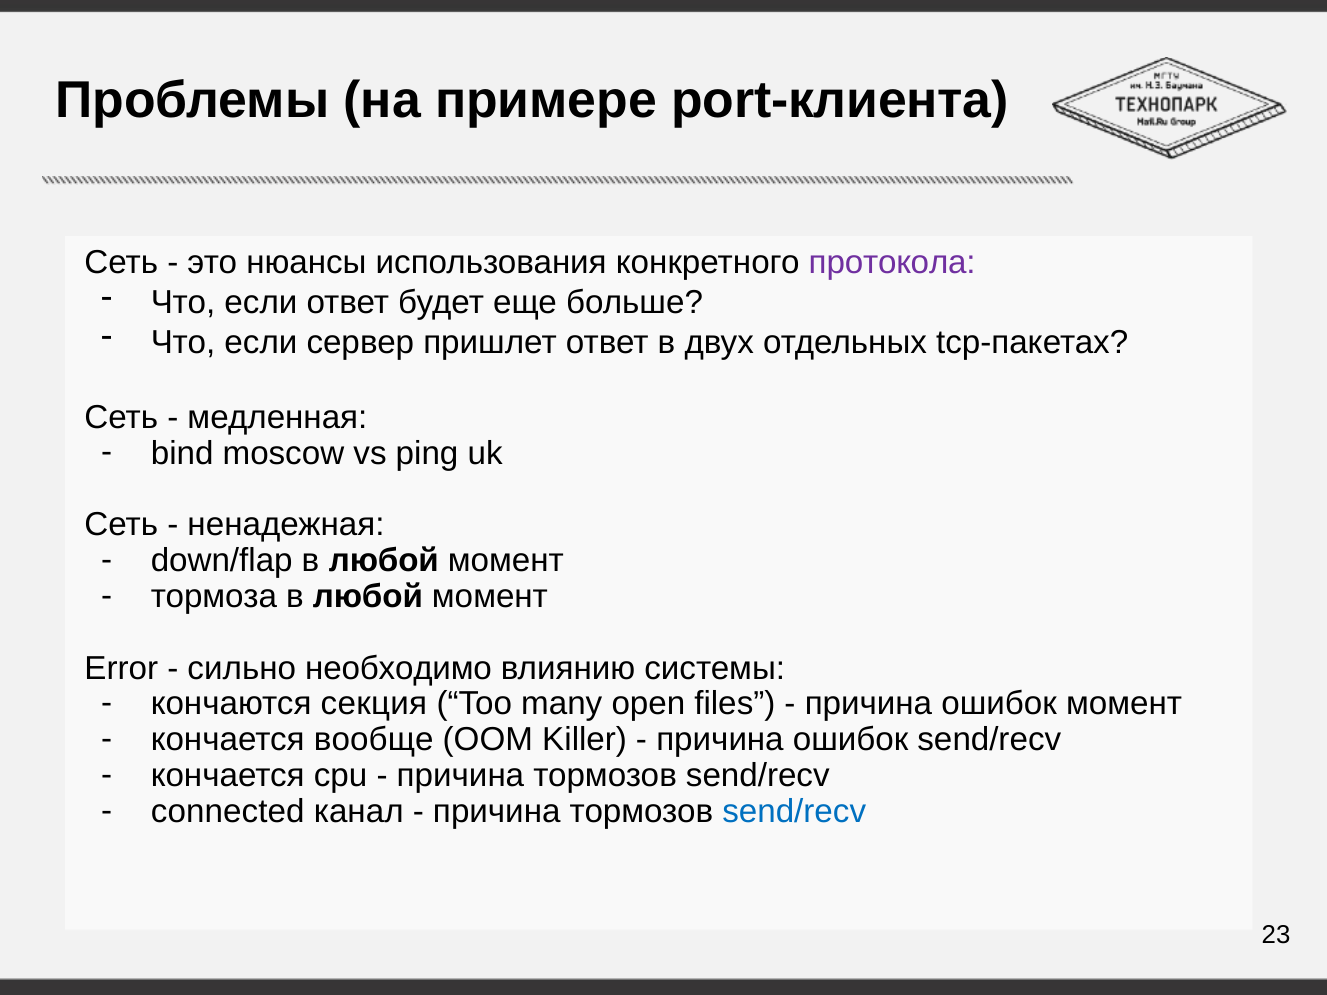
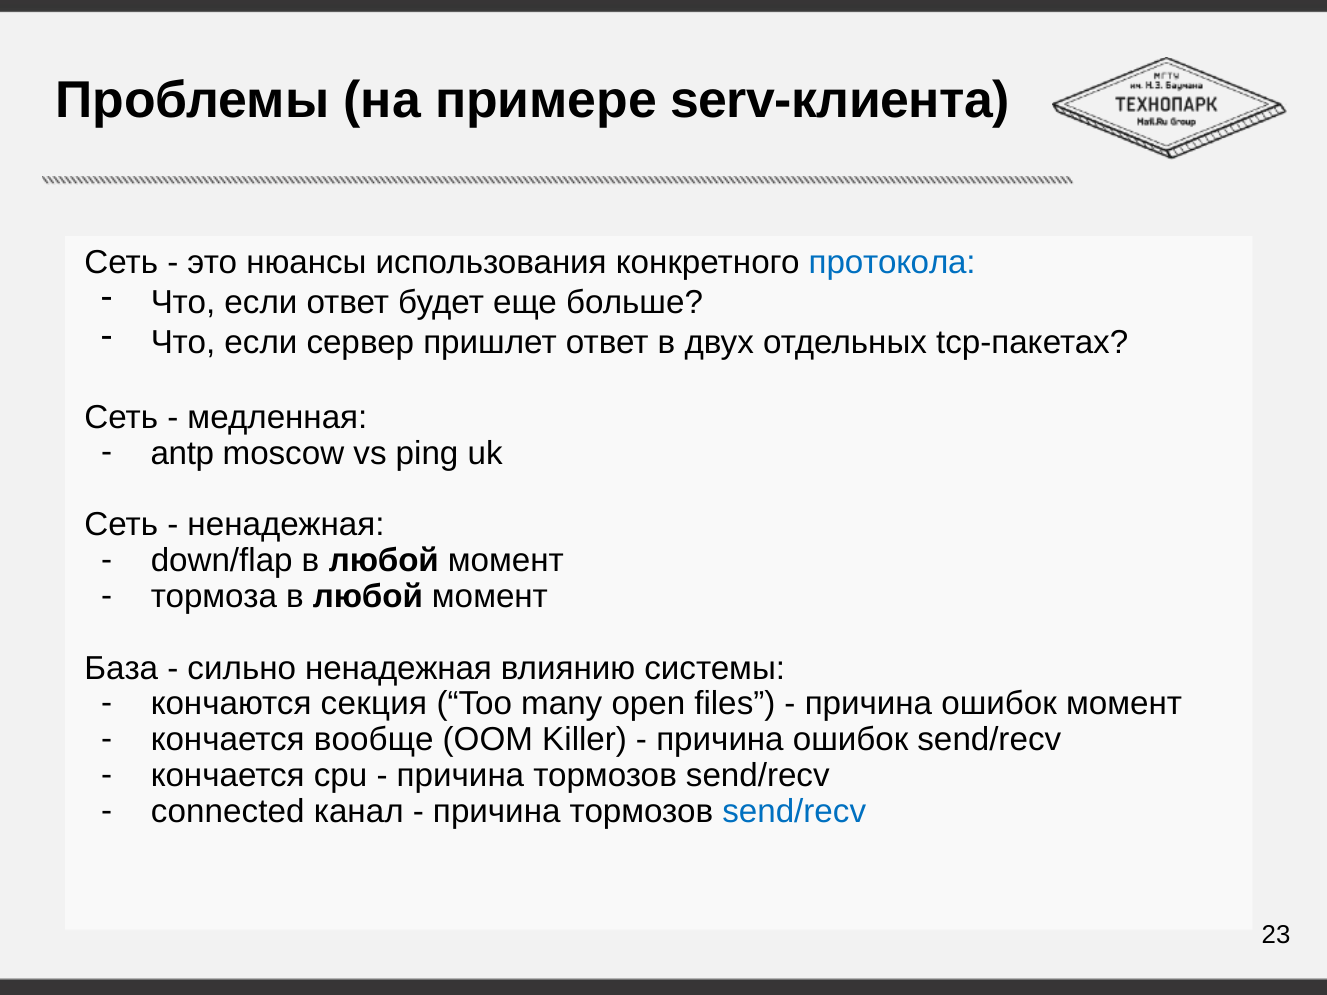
port-клиента: port-клиента -> serv-клиента
протокола colour: purple -> blue
bind: bind -> antp
Error: Error -> База
сильно необходимо: необходимо -> ненадежная
